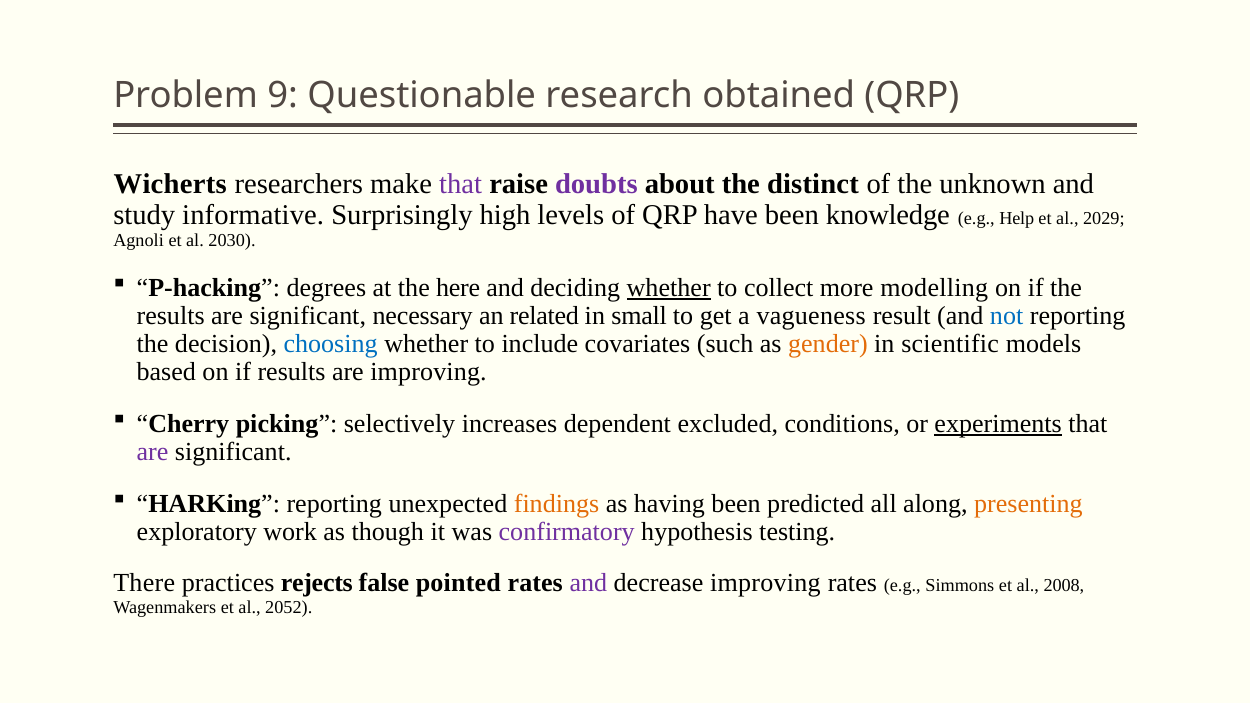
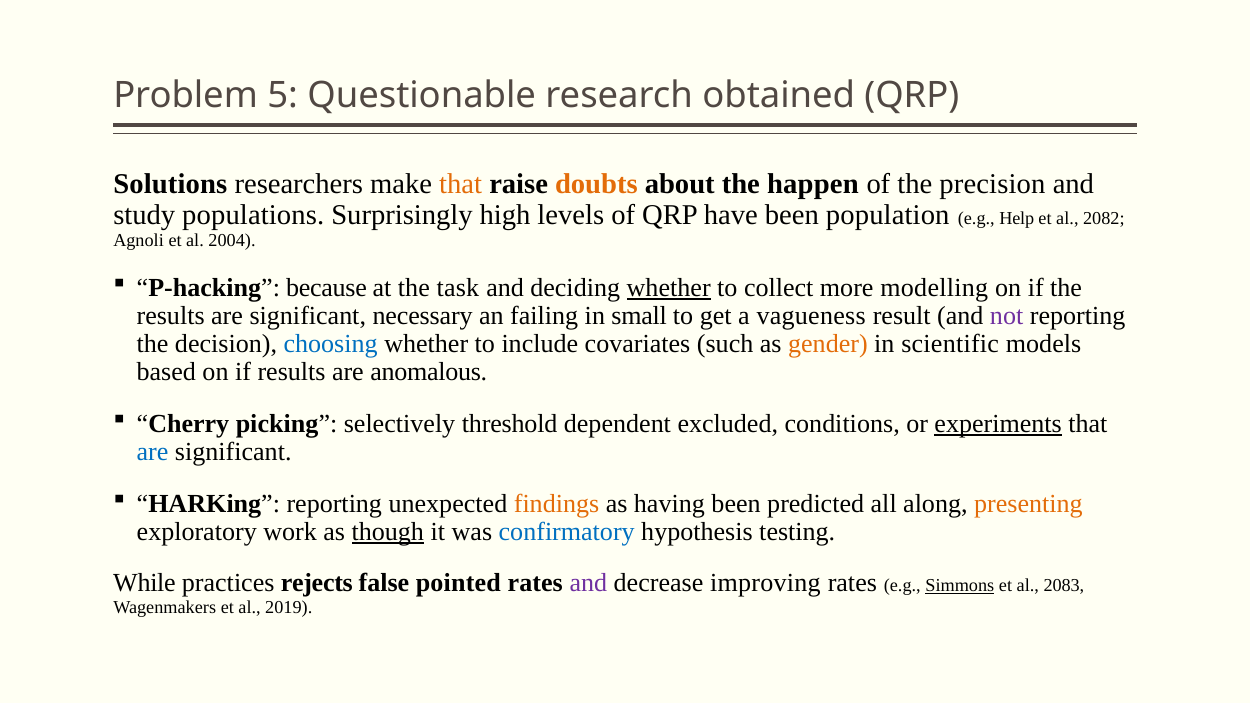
9: 9 -> 5
Wicherts: Wicherts -> Solutions
that at (461, 184) colour: purple -> orange
doubts colour: purple -> orange
distinct: distinct -> happen
unknown: unknown -> precision
informative: informative -> populations
knowledge: knowledge -> population
2029: 2029 -> 2082
2030: 2030 -> 2004
degrees: degrees -> because
here: here -> task
related: related -> failing
not colour: blue -> purple
are improving: improving -> anomalous
increases: increases -> threshold
are at (153, 452) colour: purple -> blue
though underline: none -> present
confirmatory colour: purple -> blue
There: There -> While
Simmons underline: none -> present
2008: 2008 -> 2083
2052: 2052 -> 2019
